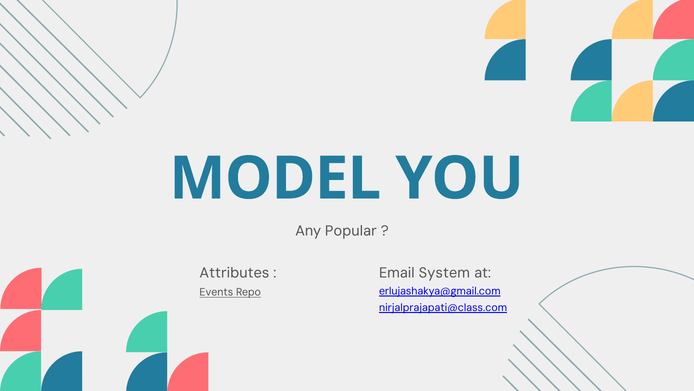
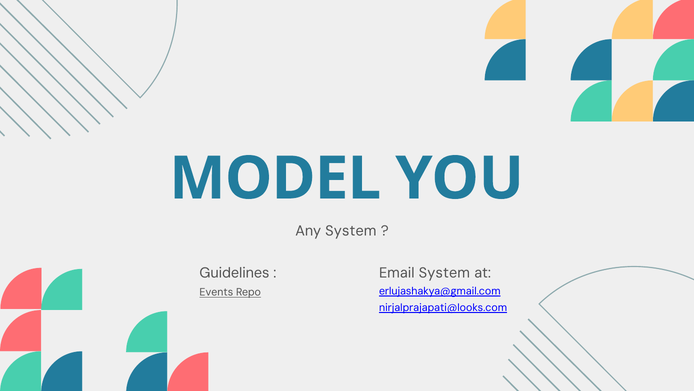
Any Popular: Popular -> System
Attributes: Attributes -> Guidelines
nirjalprajapati@class.com: nirjalprajapati@class.com -> nirjalprajapati@looks.com
